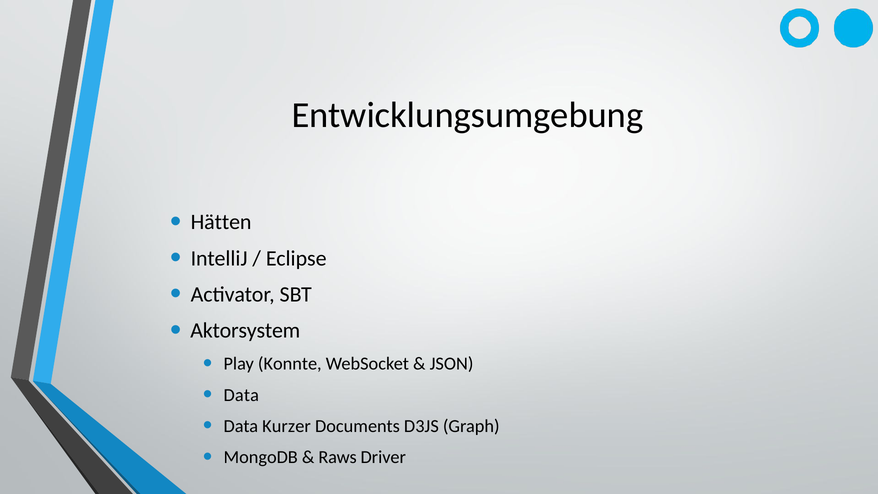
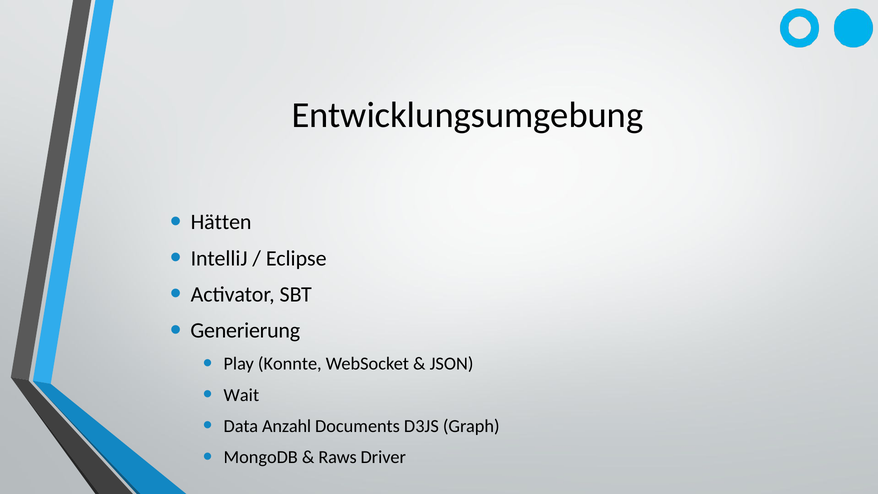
Aktorsystem: Aktorsystem -> Generierung
Data at (241, 395): Data -> Wait
Kurzer: Kurzer -> Anzahl
